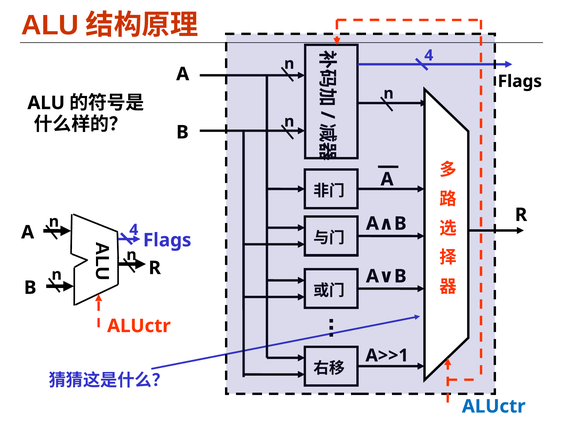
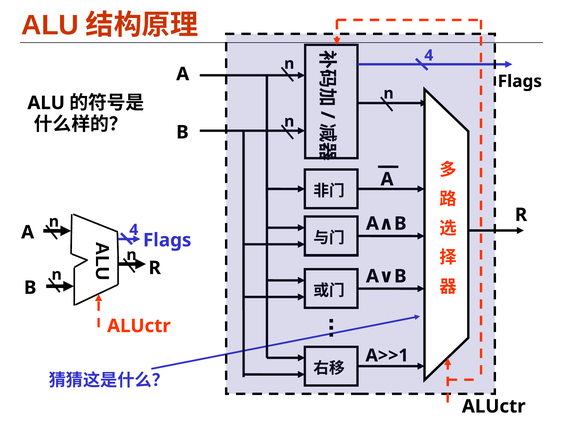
ALUctr at (494, 407) colour: blue -> black
